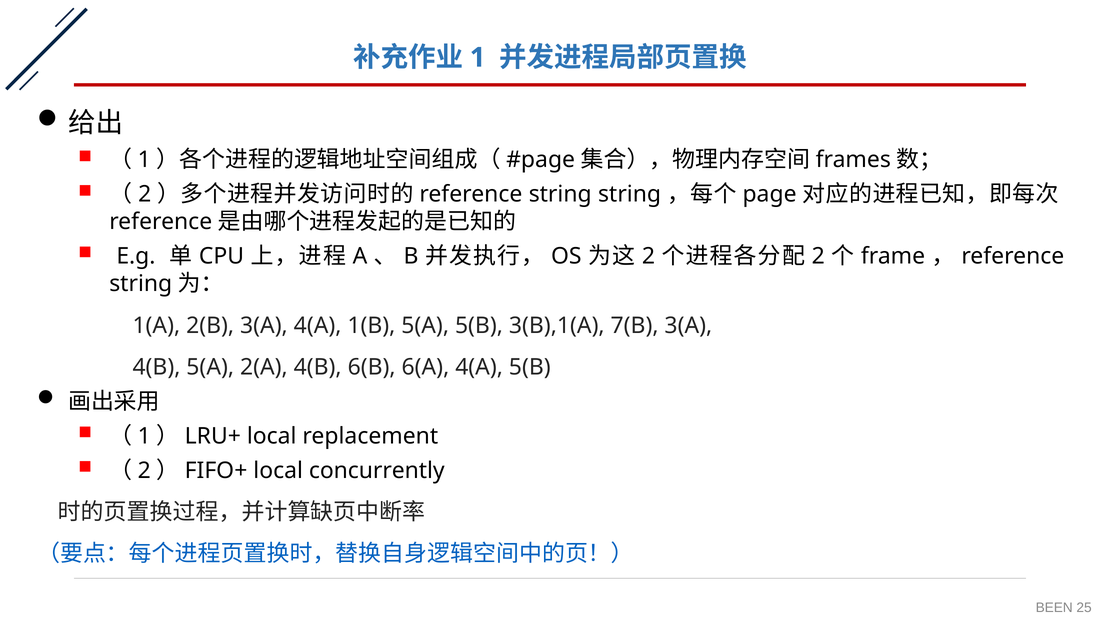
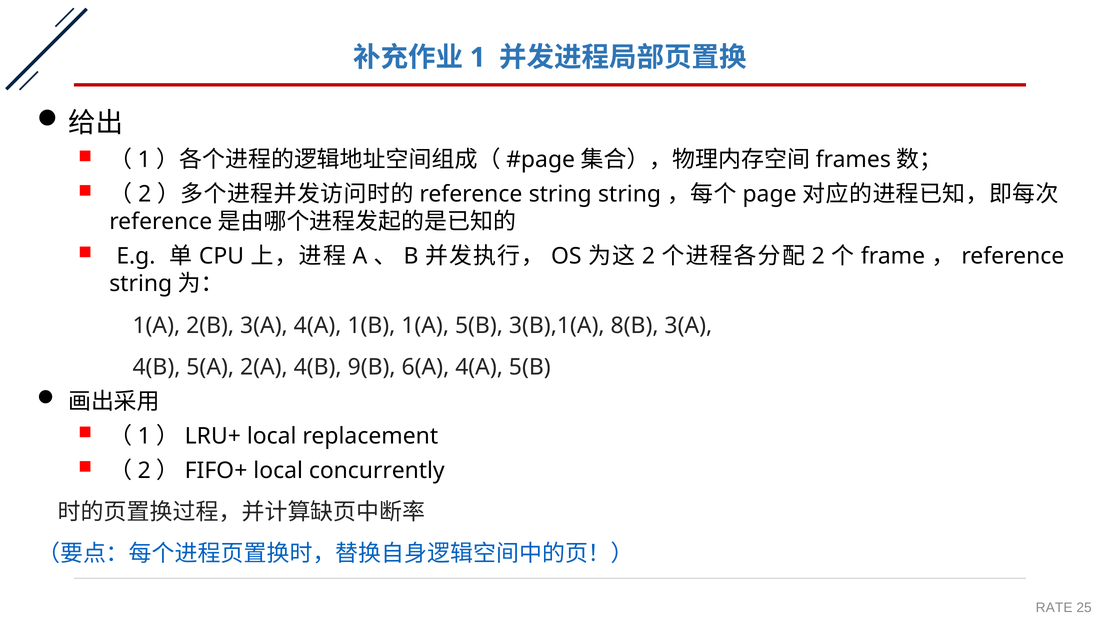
1(B 5(A: 5(A -> 1(A
7(B: 7(B -> 8(B
6(B: 6(B -> 9(B
BEEN: BEEN -> RATE
